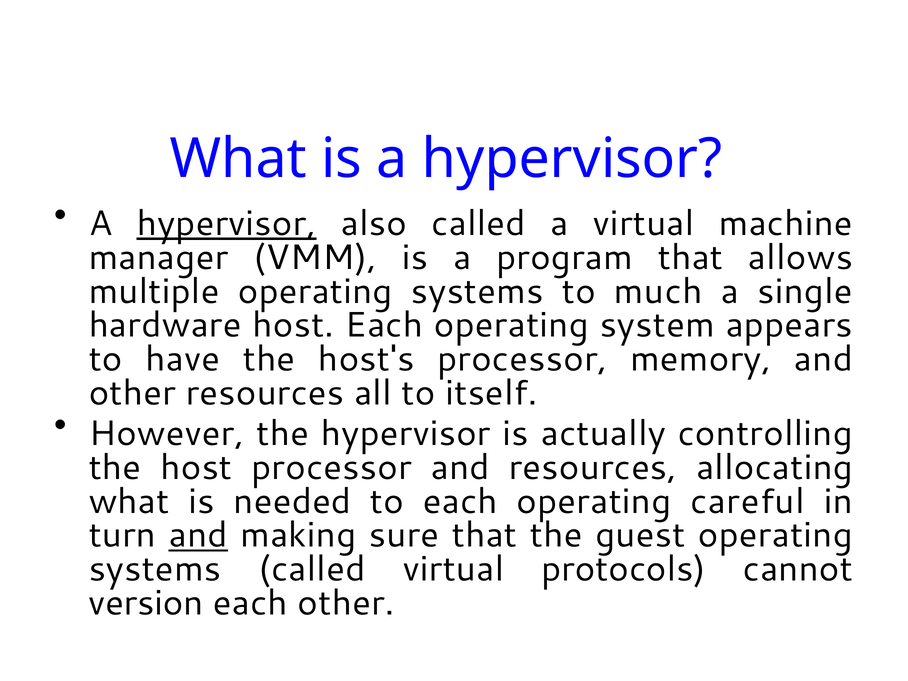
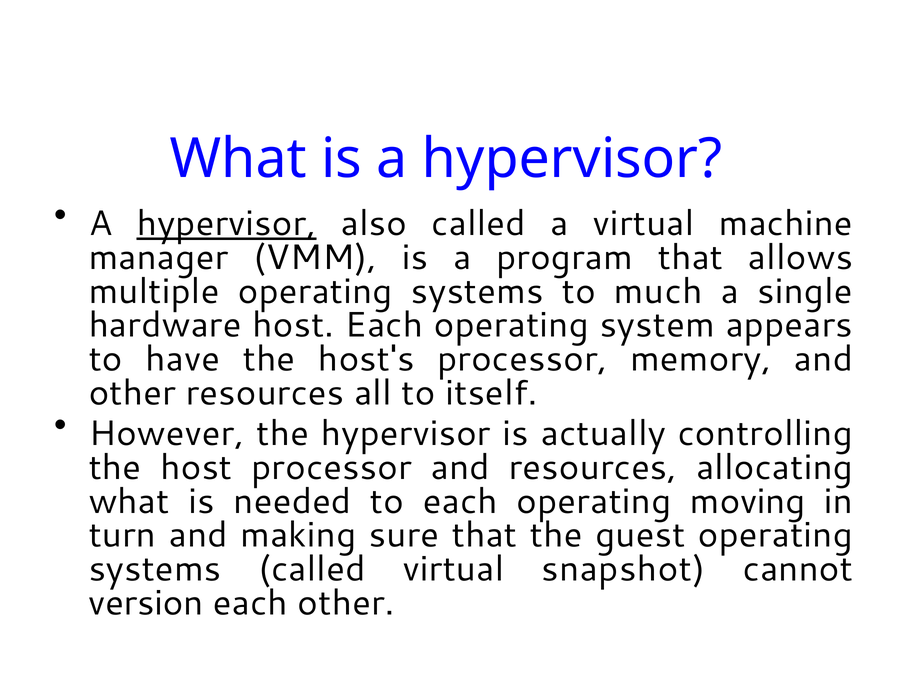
careful: careful -> moving
and at (198, 535) underline: present -> none
protocols: protocols -> snapshot
